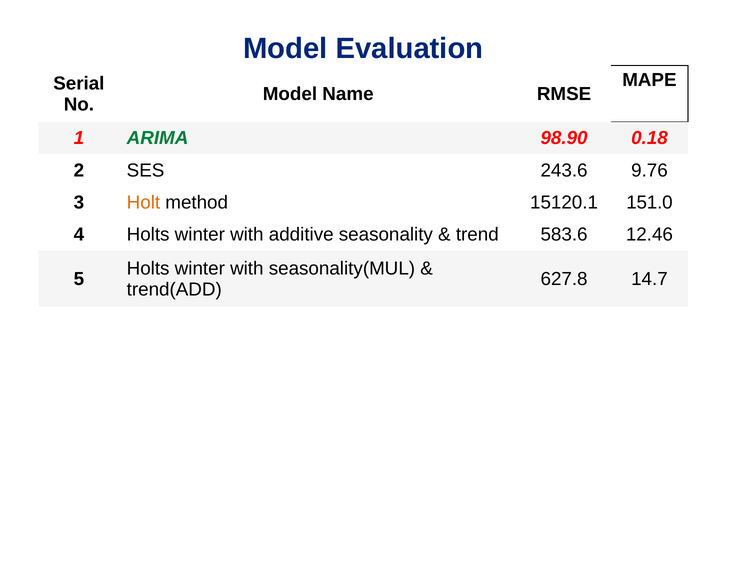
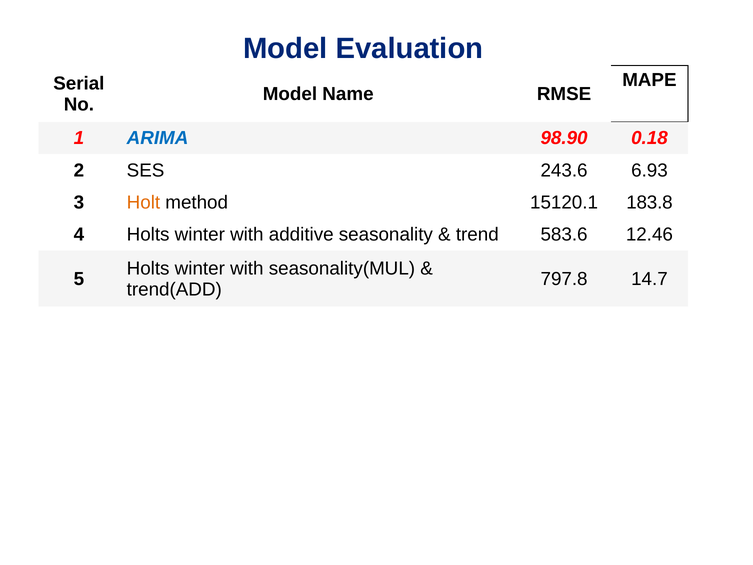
ARIMA colour: green -> blue
9.76: 9.76 -> 6.93
151.0: 151.0 -> 183.8
627.8: 627.8 -> 797.8
